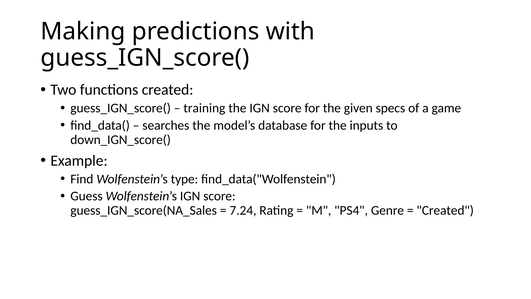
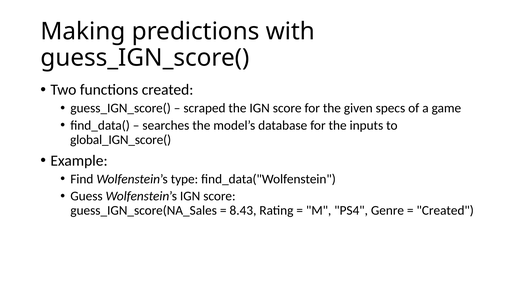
training: training -> scraped
down_IGN_score(: down_IGN_score( -> global_IGN_score(
7.24: 7.24 -> 8.43
